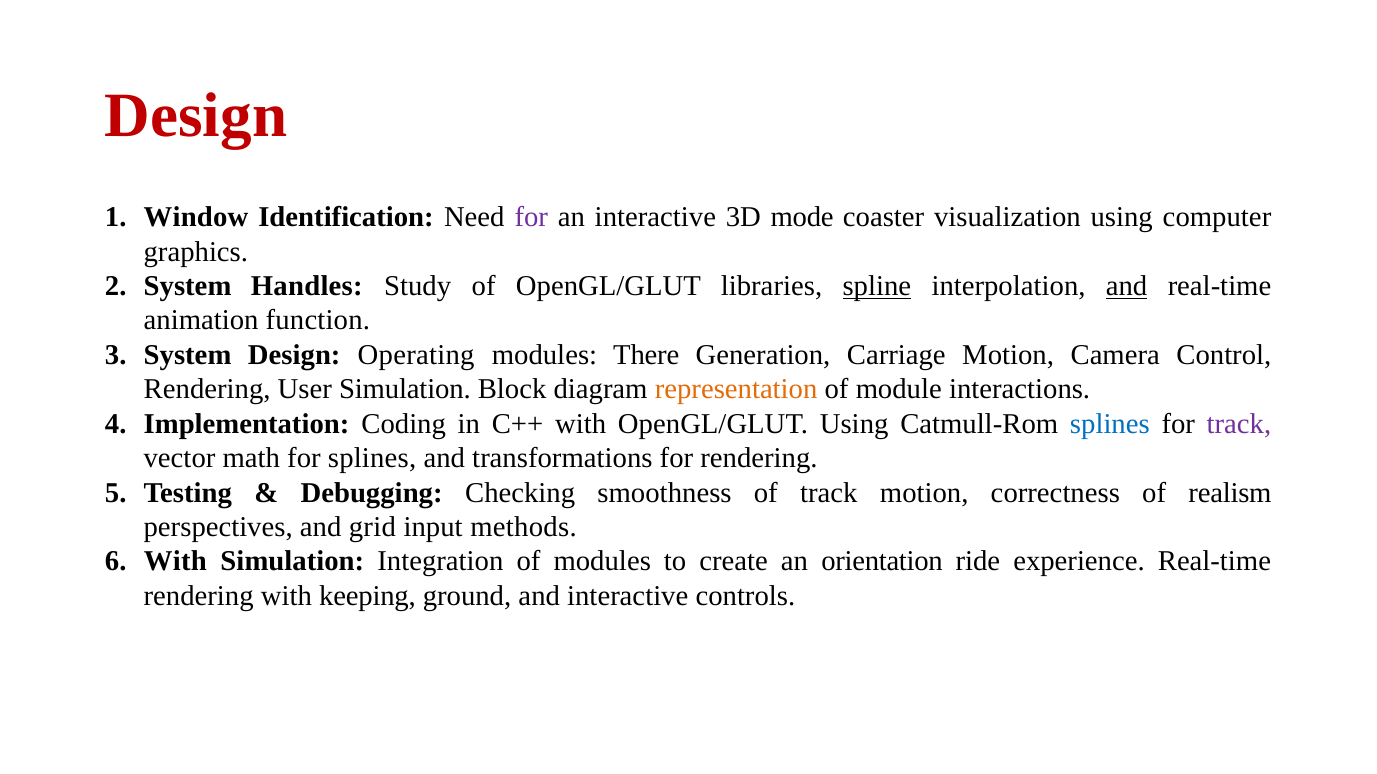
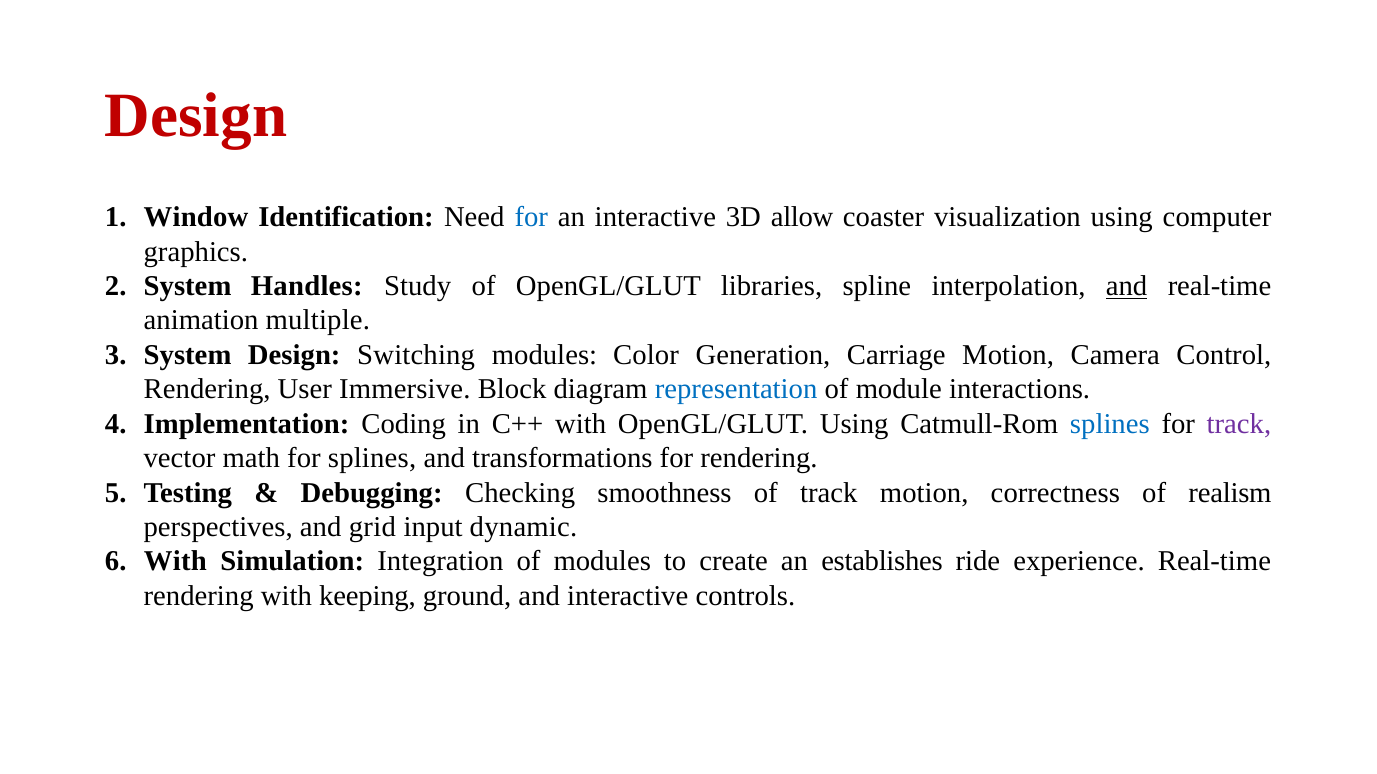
for at (531, 217) colour: purple -> blue
mode: mode -> allow
spline underline: present -> none
function: function -> multiple
Operating: Operating -> Switching
There: There -> Color
User Simulation: Simulation -> Immersive
representation colour: orange -> blue
methods: methods -> dynamic
orientation: orientation -> establishes
